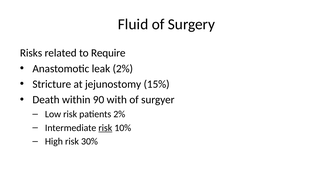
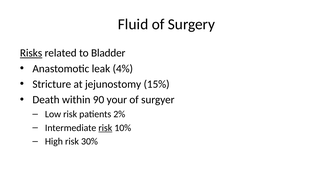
Risks underline: none -> present
Require: Require -> Bladder
leak 2%: 2% -> 4%
with: with -> your
